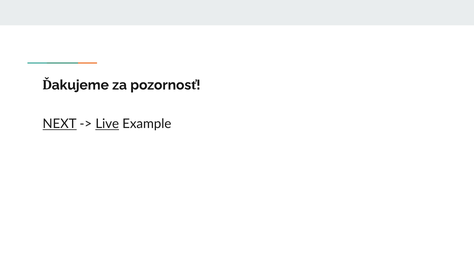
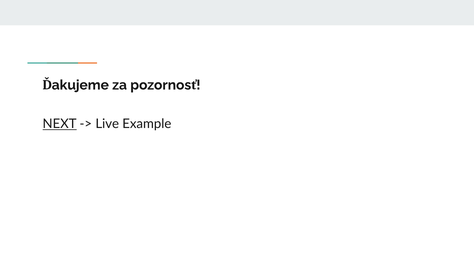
Live underline: present -> none
